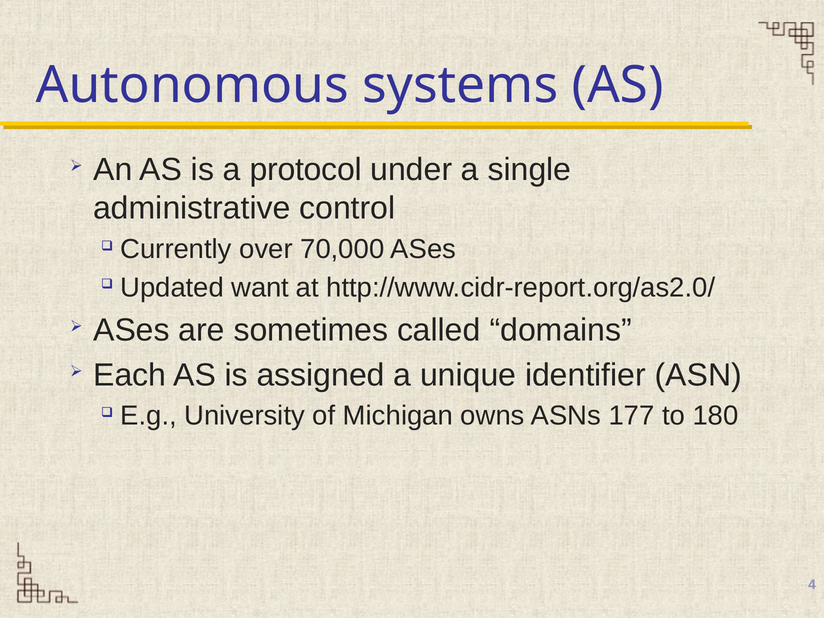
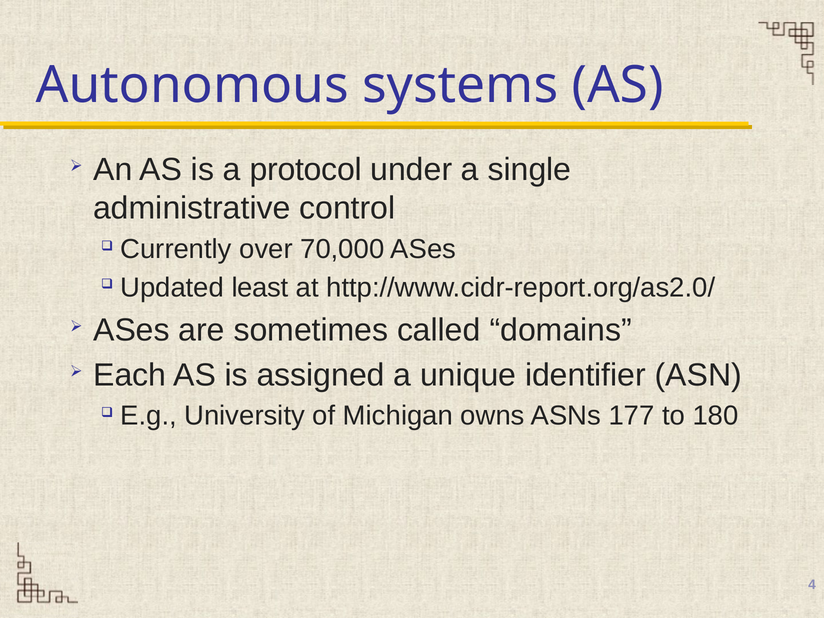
want: want -> least
